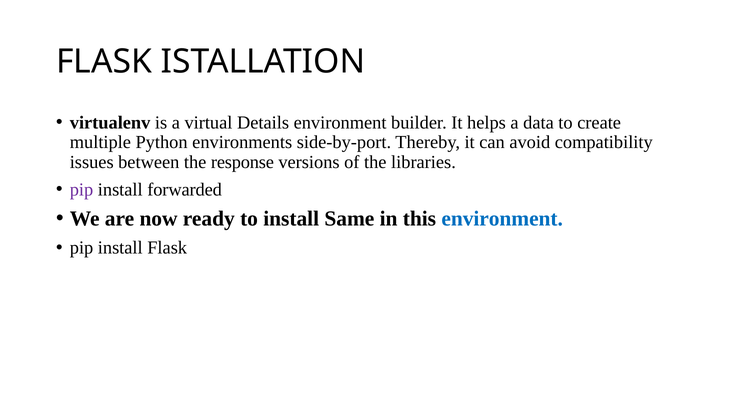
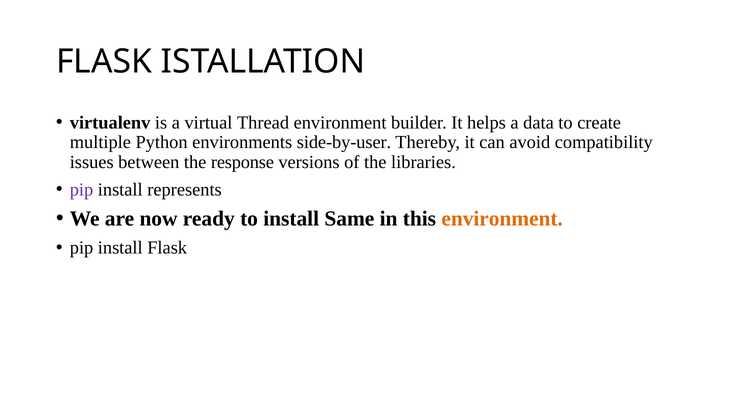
Details: Details -> Thread
side-by-port: side-by-port -> side-by-user
forwarded: forwarded -> represents
environment at (502, 219) colour: blue -> orange
